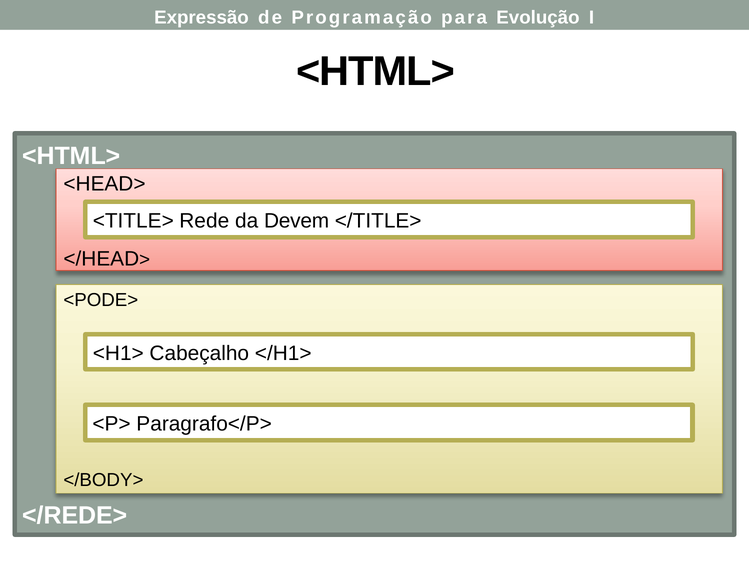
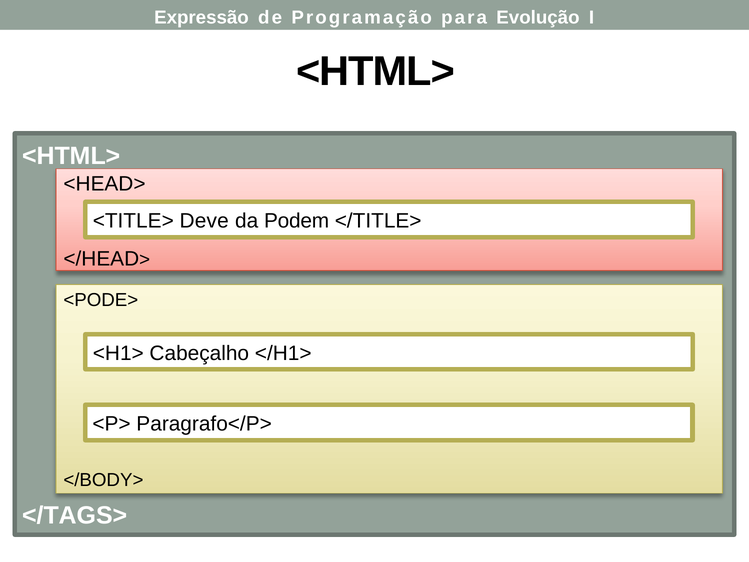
Rede: Rede -> Deve
Devem: Devem -> Podem
</REDE>: </REDE> -> </TAGS>
